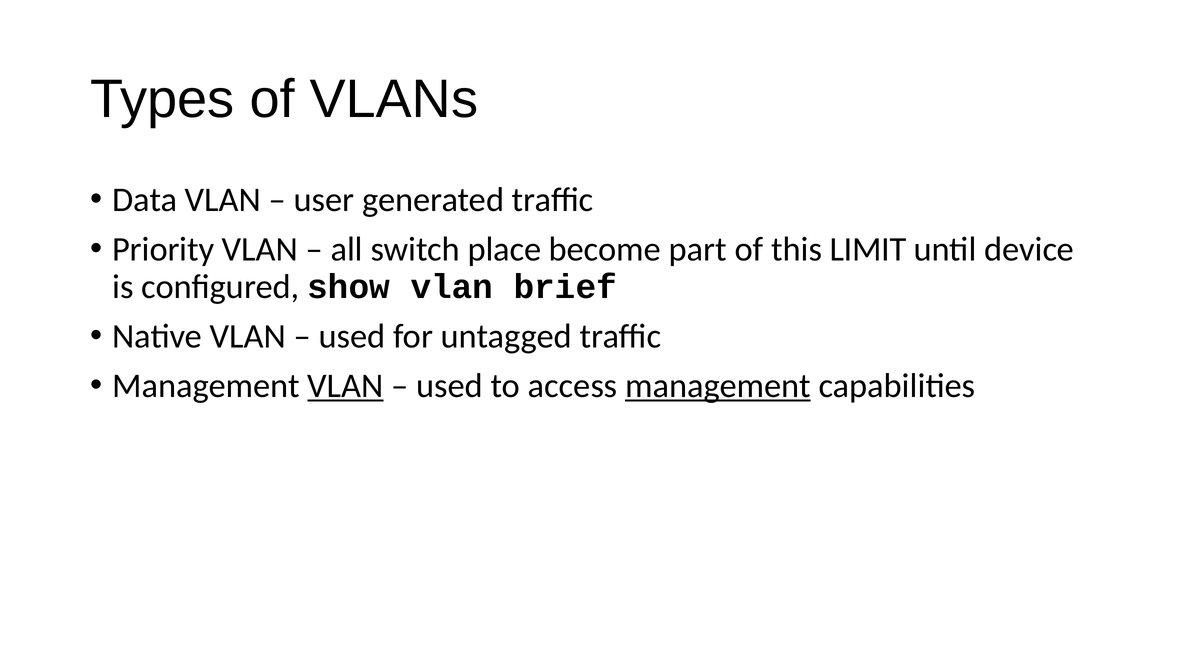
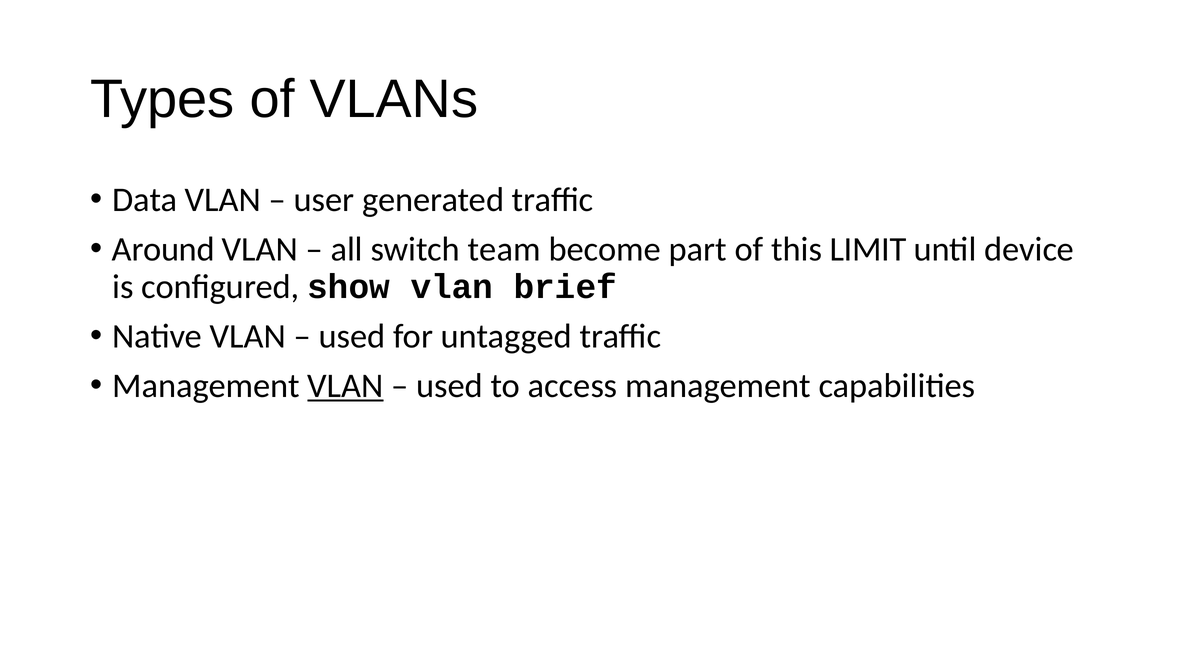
Priority: Priority -> Around
place: place -> team
management at (718, 386) underline: present -> none
